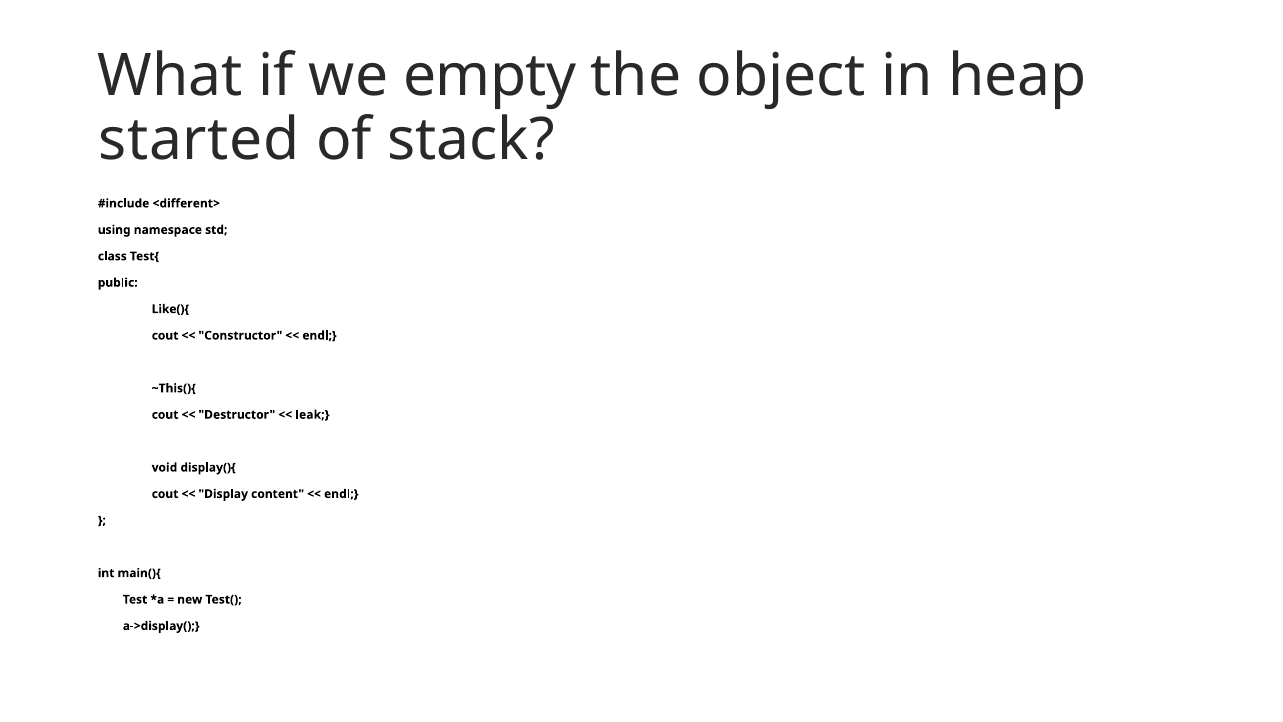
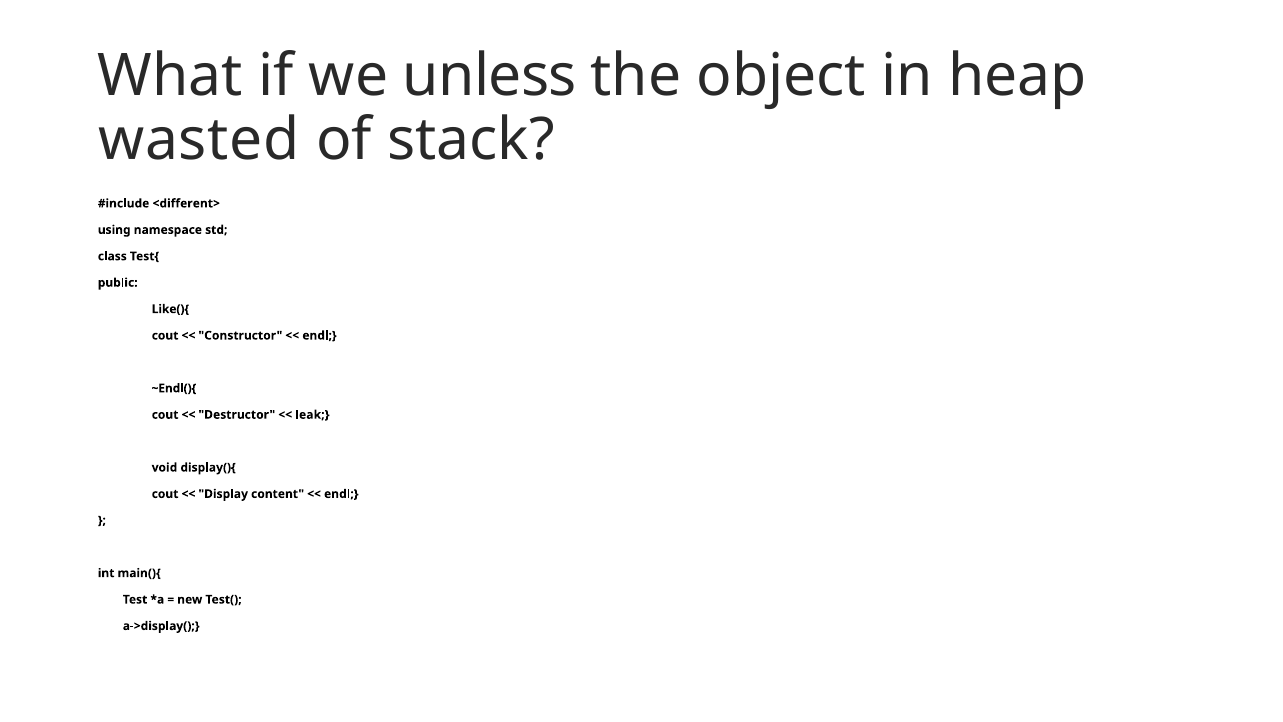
empty: empty -> unless
started: started -> wasted
~This(){: ~This(){ -> ~Endl(){
